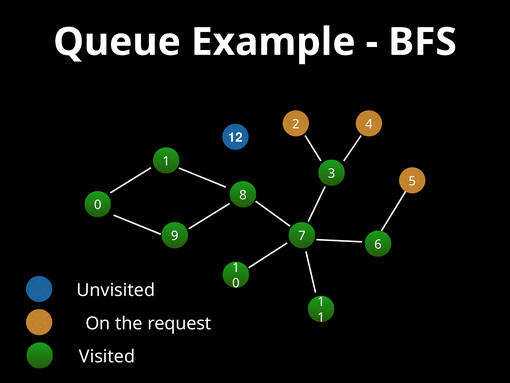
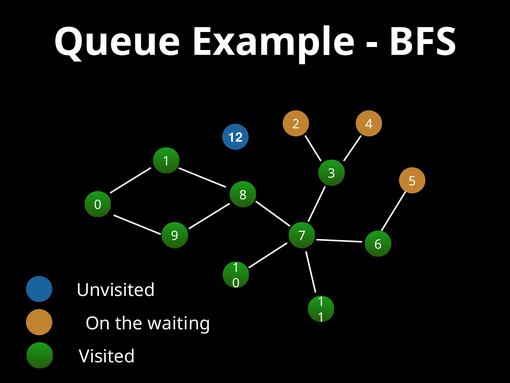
request: request -> waiting
